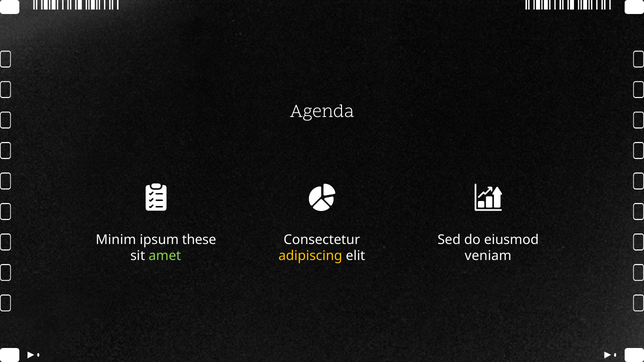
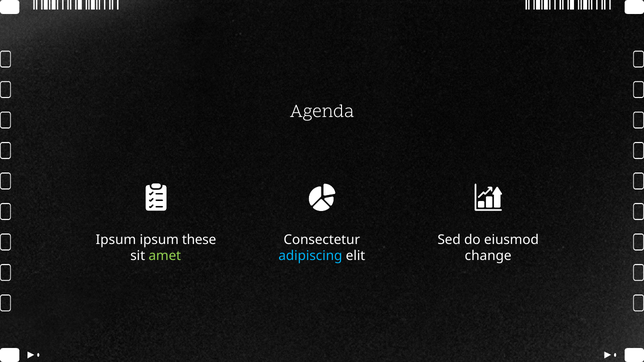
Minim at (116, 240): Minim -> Ipsum
adipiscing colour: yellow -> light blue
veniam: veniam -> change
